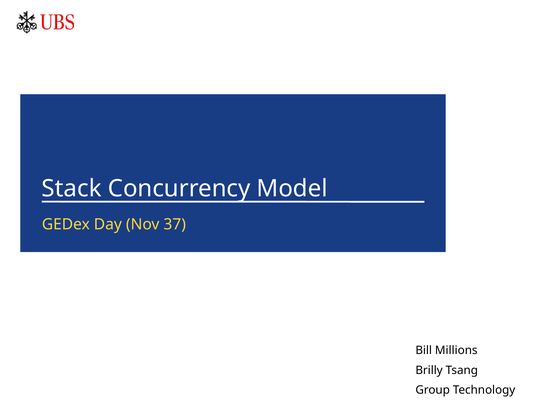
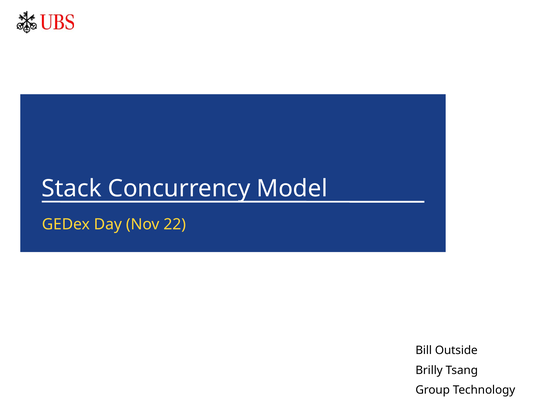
37: 37 -> 22
Millions: Millions -> Outside
